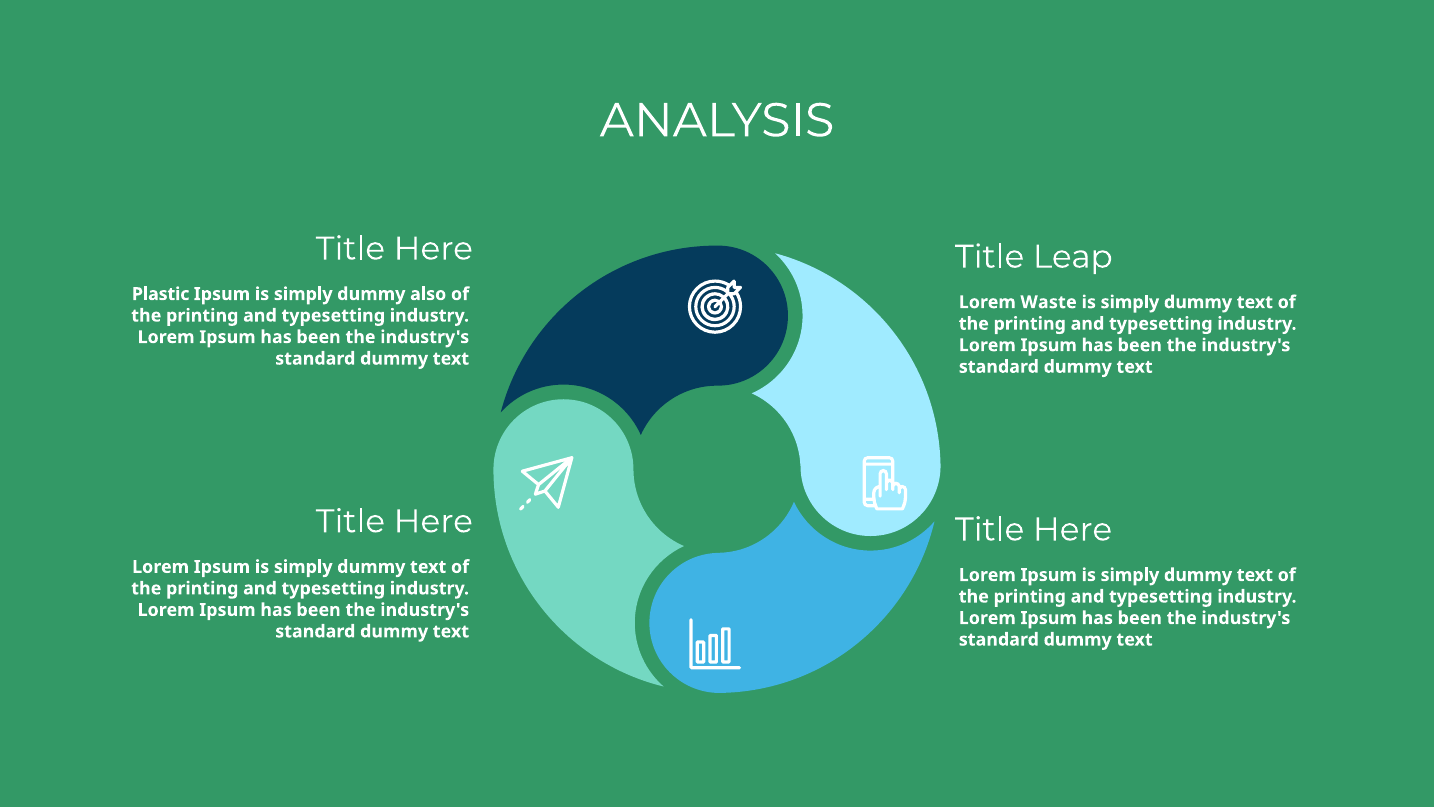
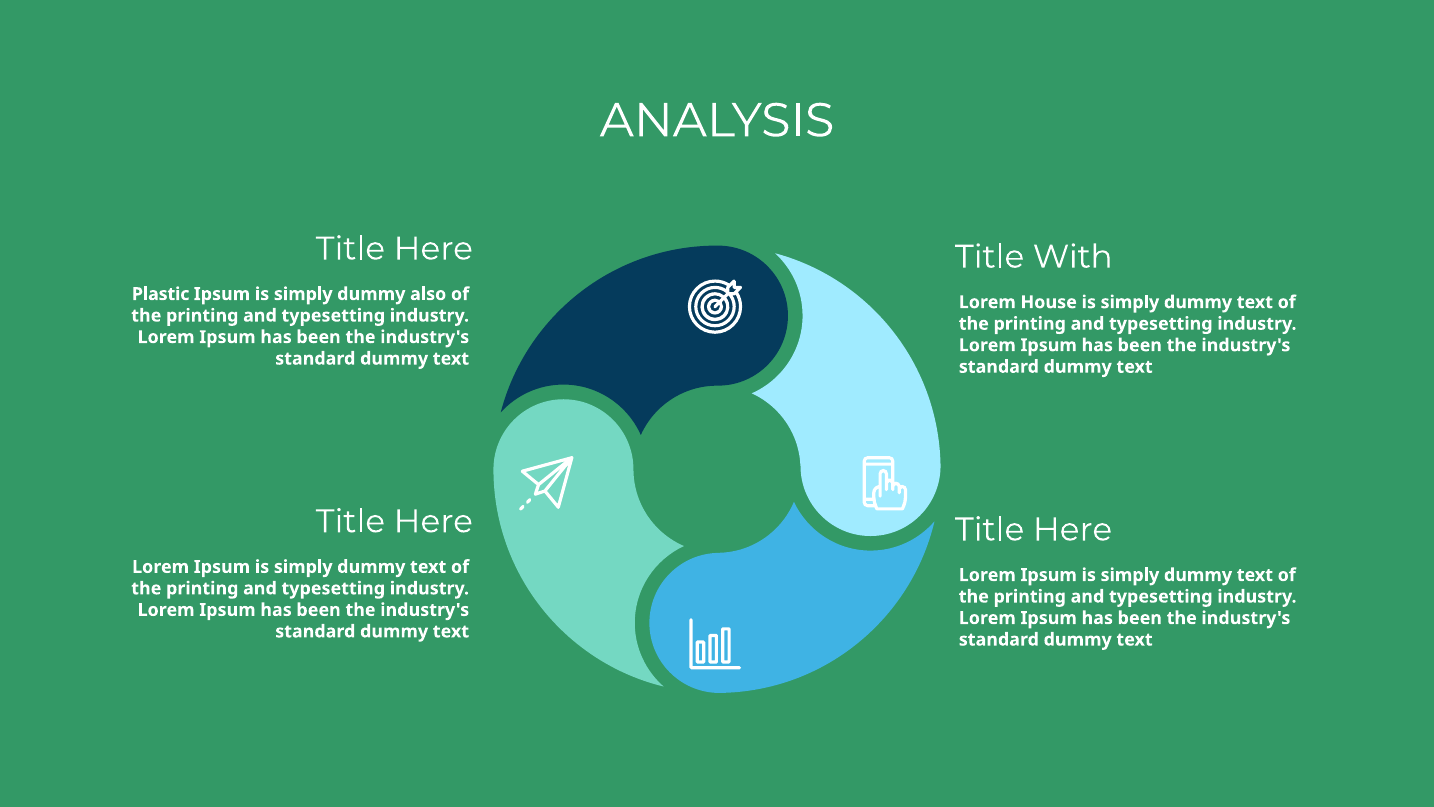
Leap: Leap -> With
Waste: Waste -> House
